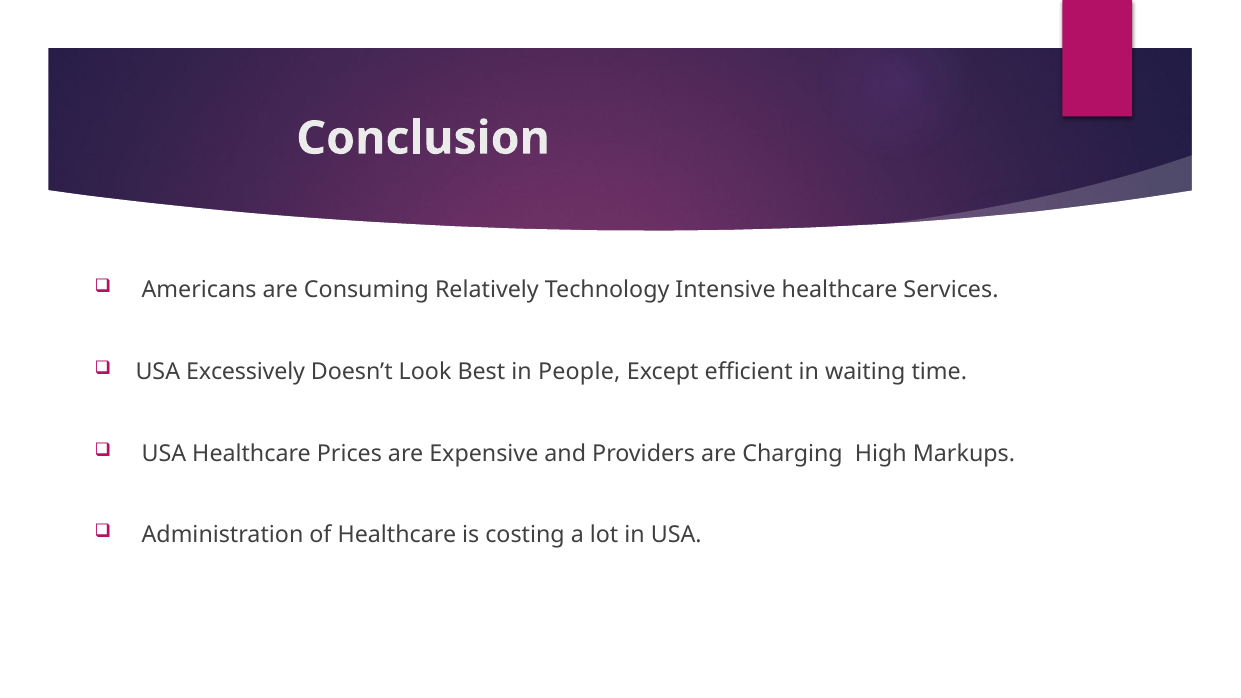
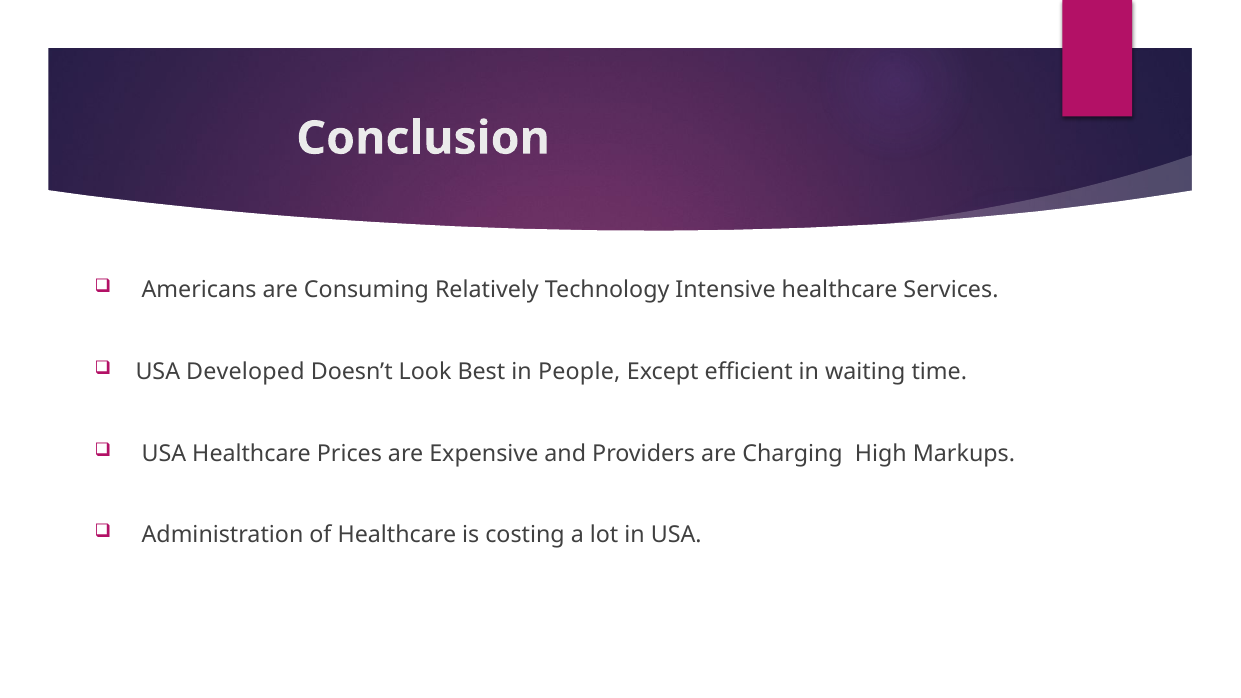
Excessively: Excessively -> Developed
